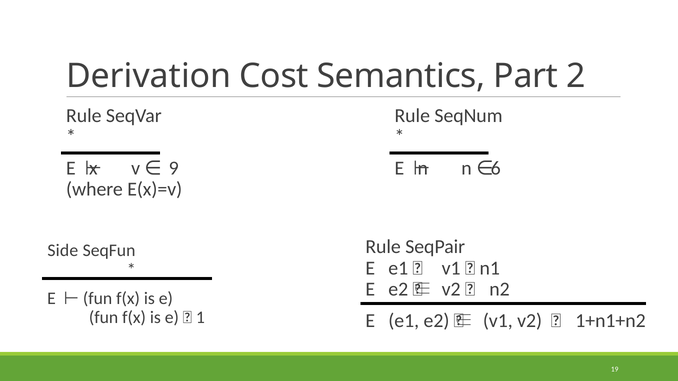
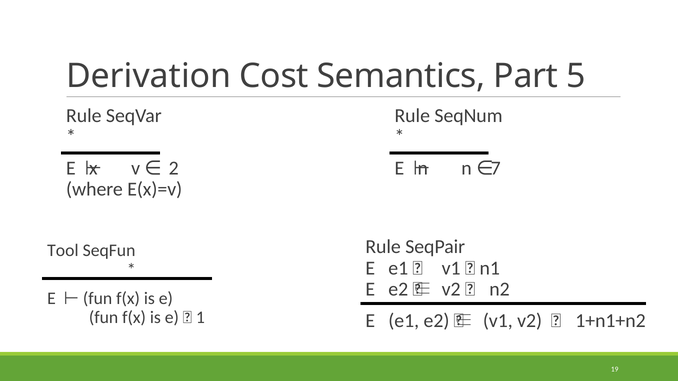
2: 2 -> 5
6: 6 -> 7
9: 9 -> 2
Side: Side -> Tool
